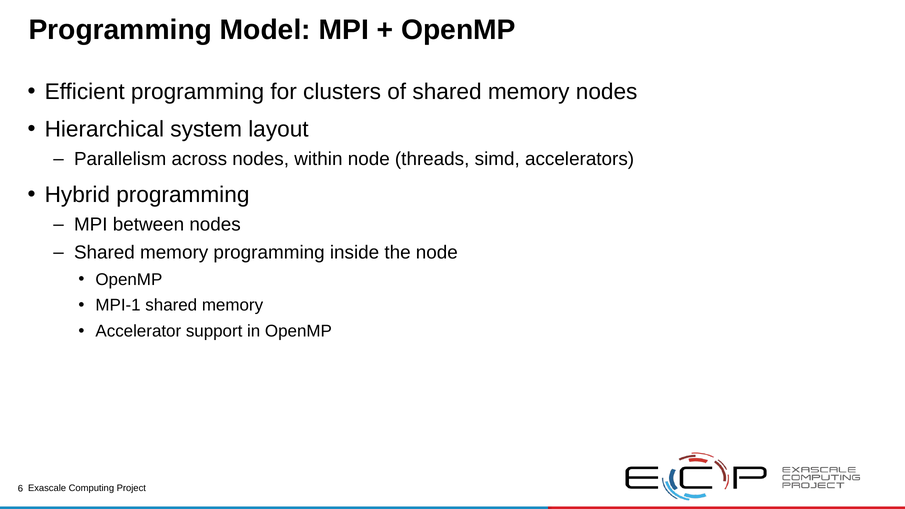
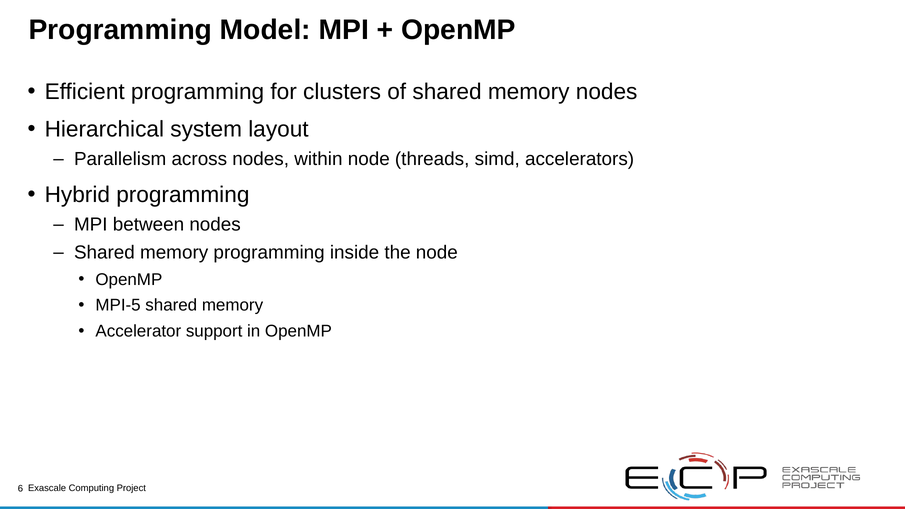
MPI-1: MPI-1 -> MPI-5
